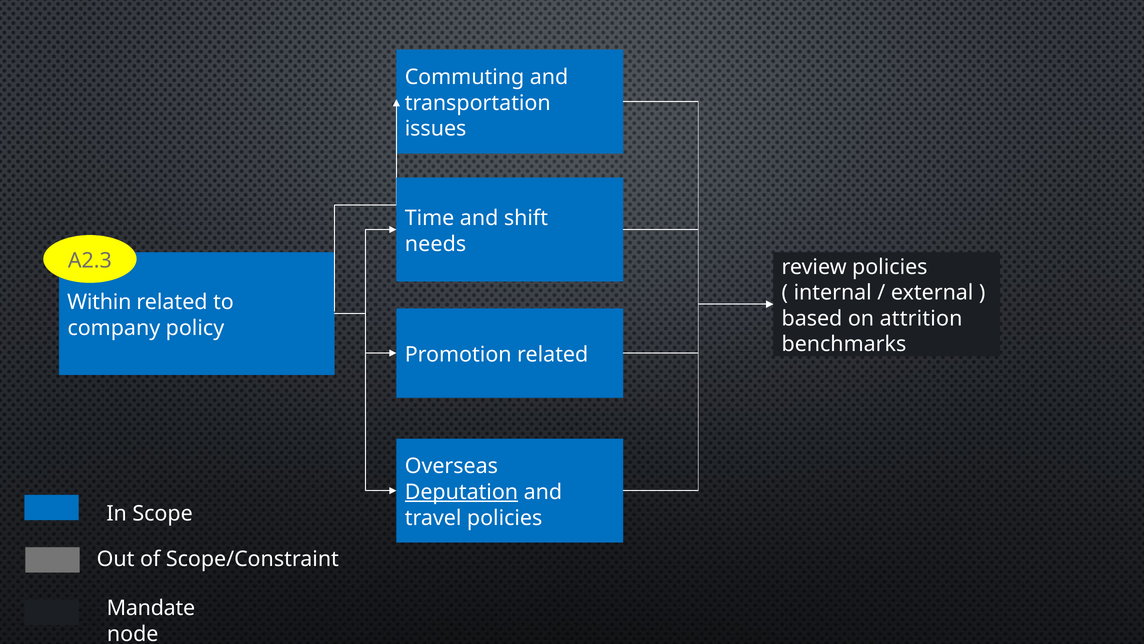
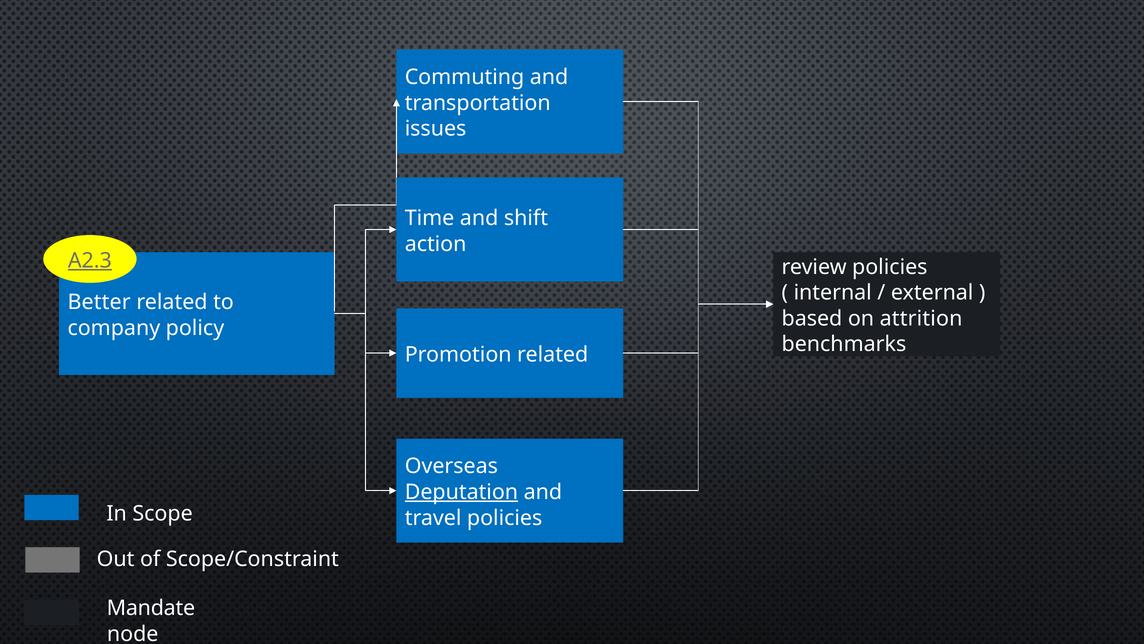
needs: needs -> action
A2.3 underline: none -> present
Within: Within -> Better
